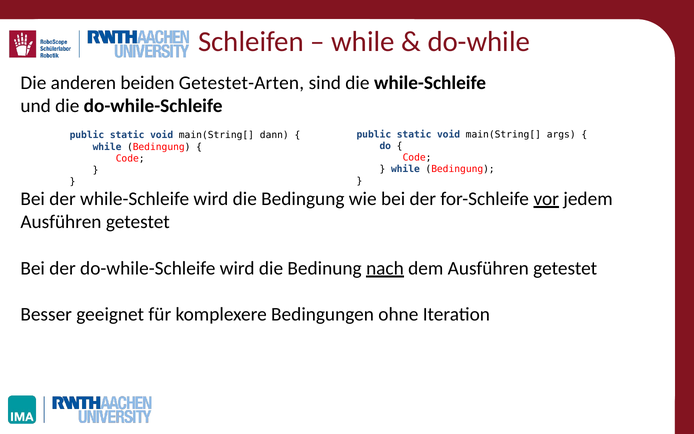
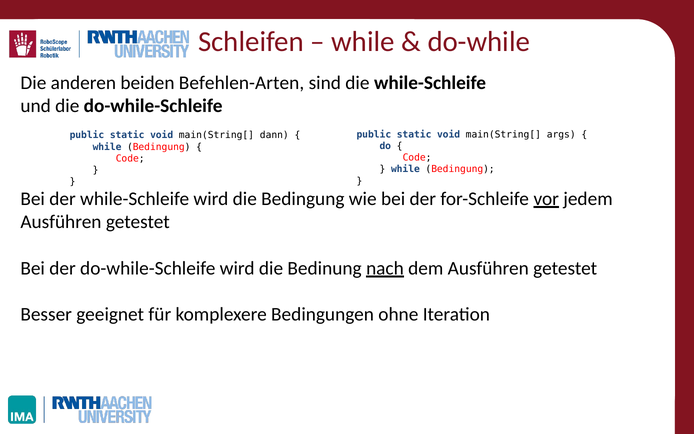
Getestet-Arten: Getestet-Arten -> Befehlen-Arten
